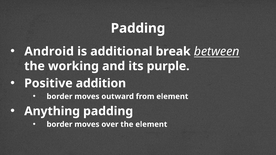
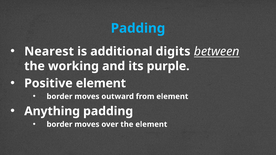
Padding at (138, 28) colour: white -> light blue
Android: Android -> Nearest
break: break -> digits
Positive addition: addition -> element
